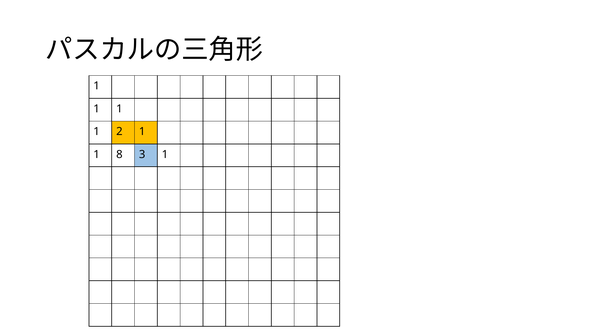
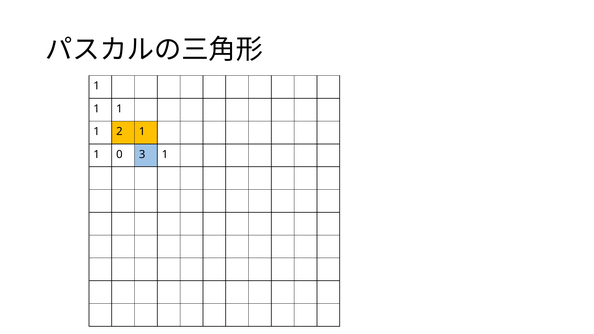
8: 8 -> 0
